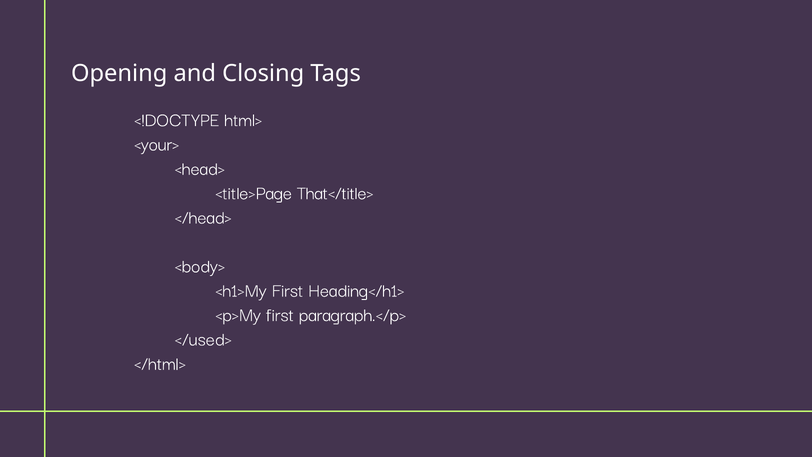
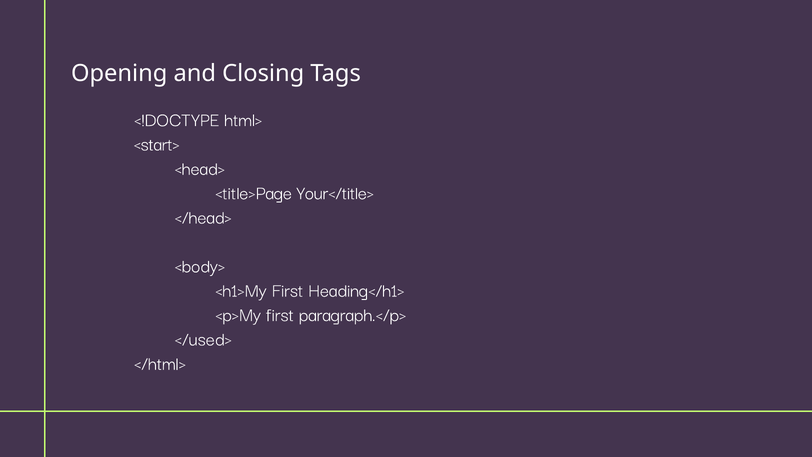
<your>: <your> -> <start>
That</title>: That</title> -> Your</title>
